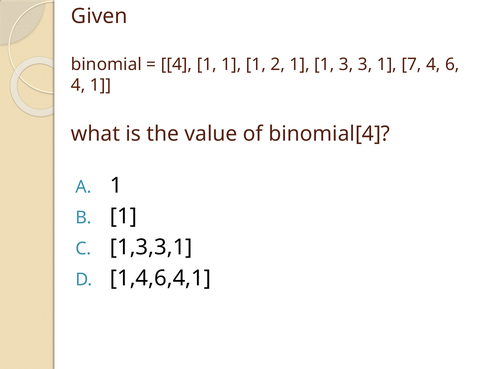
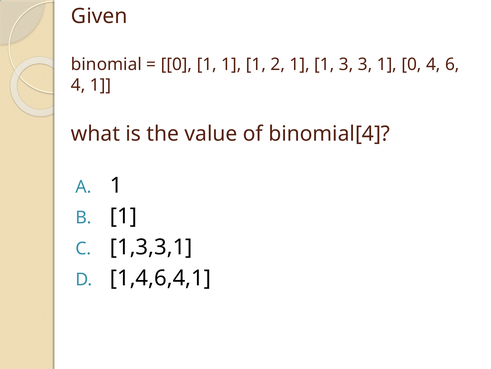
4 at (176, 64): 4 -> 0
1 7: 7 -> 0
